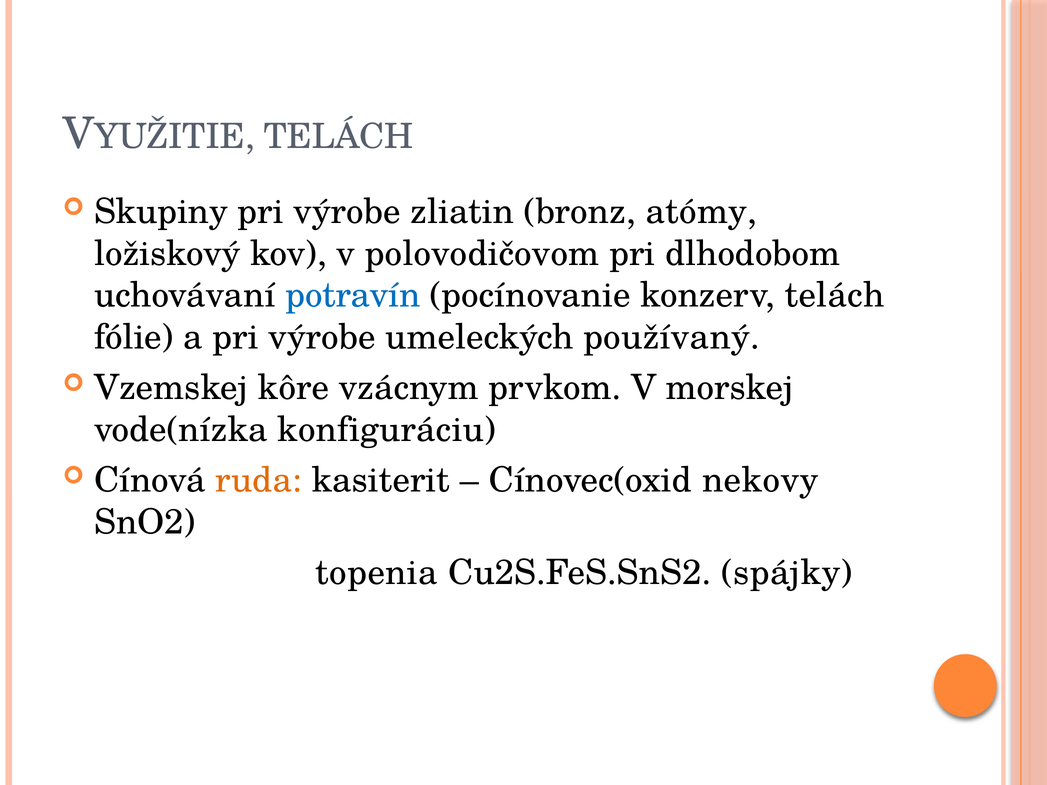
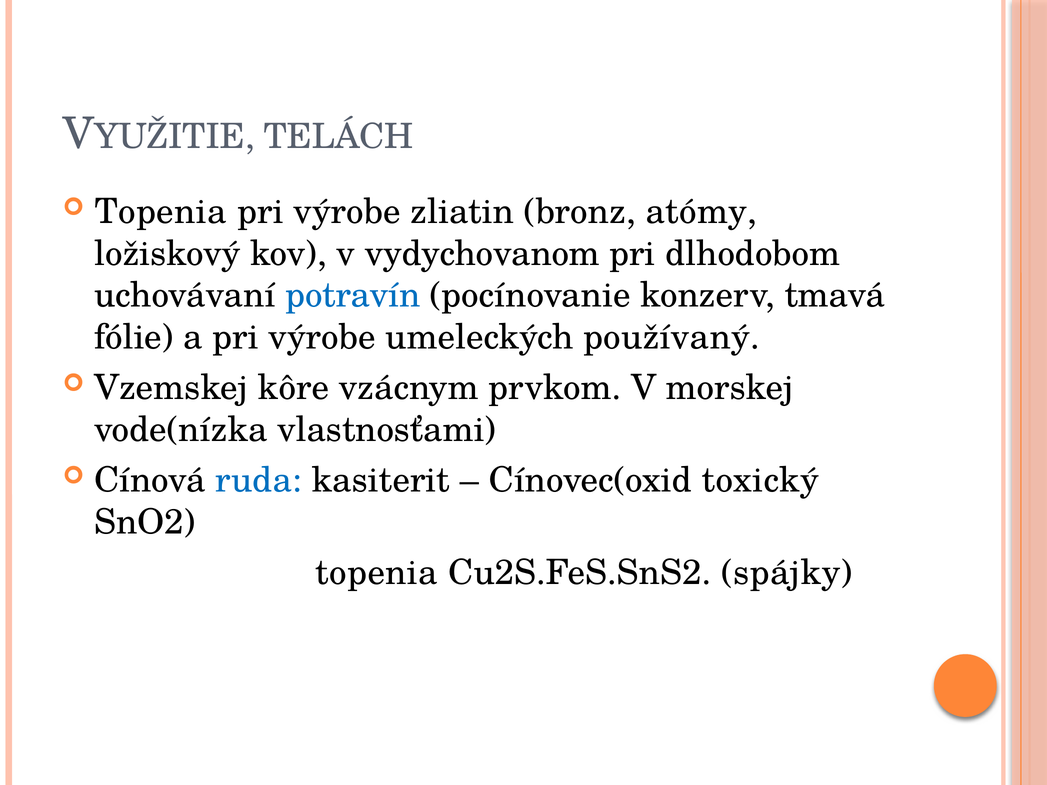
Skupiny at (161, 212): Skupiny -> Topenia
polovodičovom: polovodičovom -> vydychovanom
konzerv telách: telách -> tmavá
konfiguráciu: konfiguráciu -> vlastnosťami
ruda colour: orange -> blue
nekovy: nekovy -> toxický
